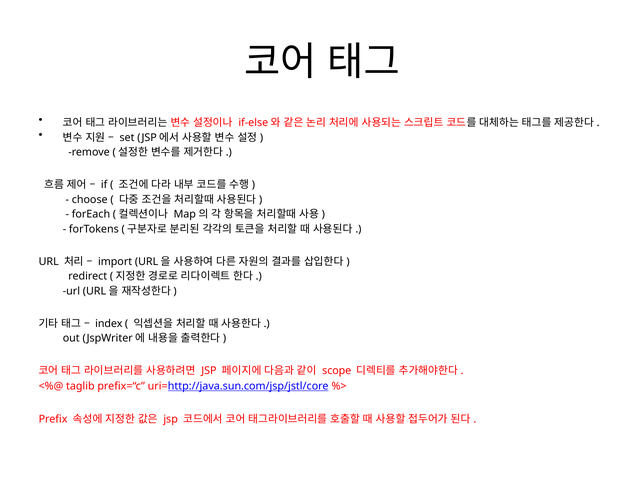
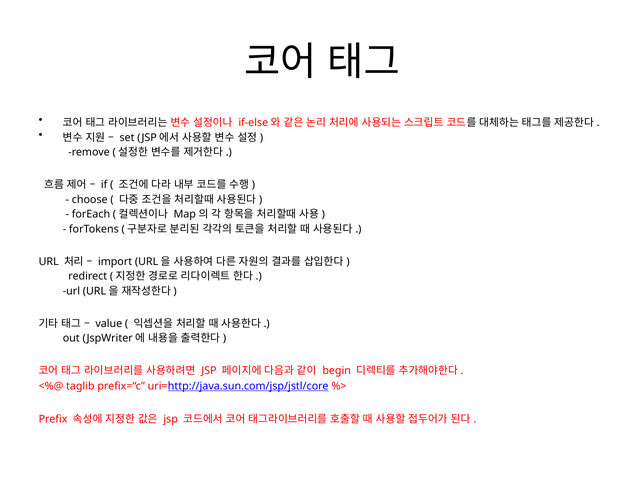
index: index -> value
scope: scope -> begin
